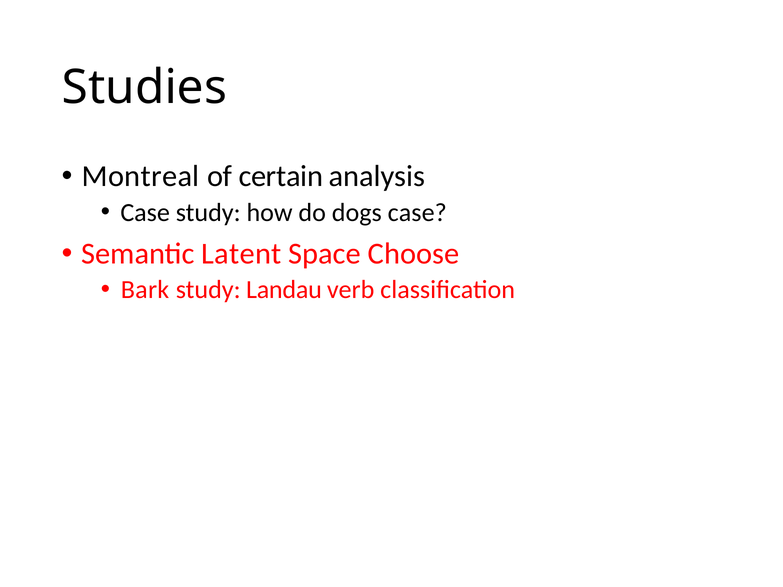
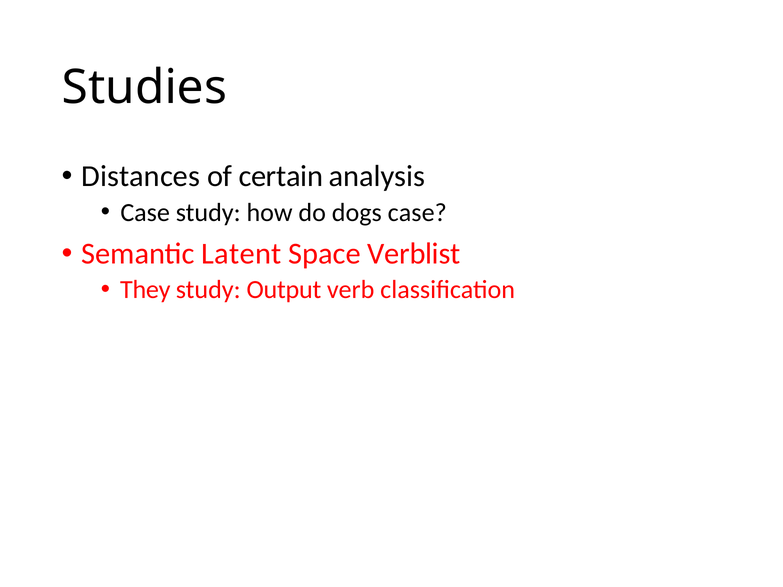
Montreal: Montreal -> Distances
Choose: Choose -> Verblist
Bark: Bark -> They
Landau: Landau -> Output
